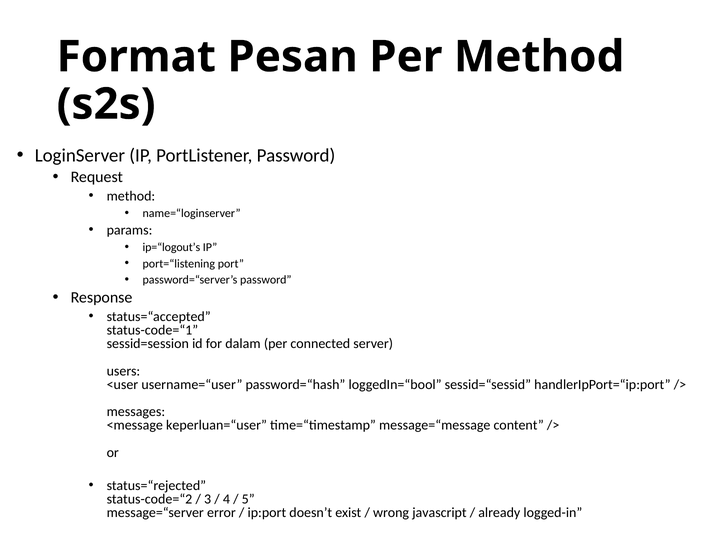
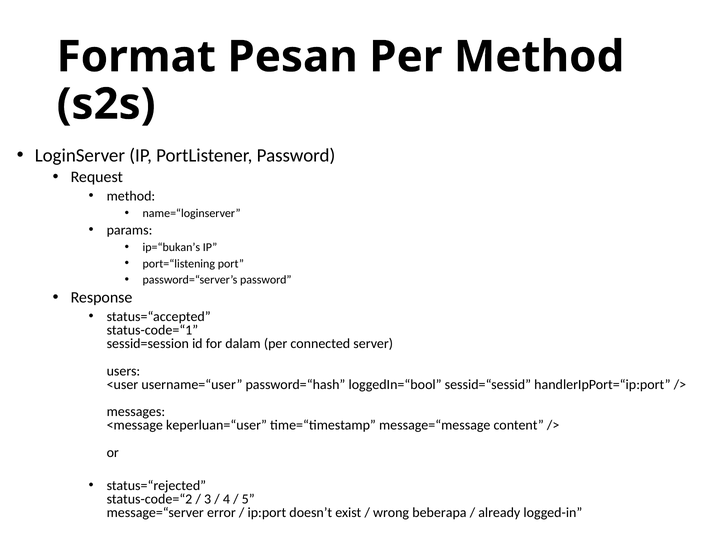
ip=“logout’s: ip=“logout’s -> ip=“bukan’s
javascript: javascript -> beberapa
